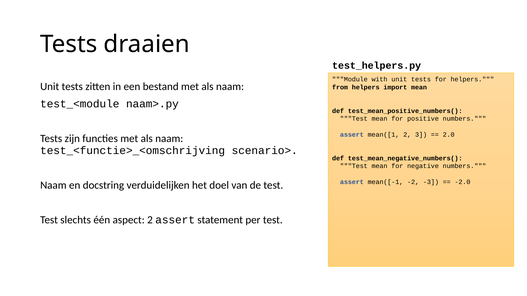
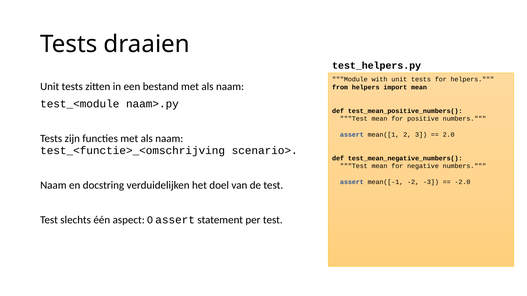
aspect 2: 2 -> 0
